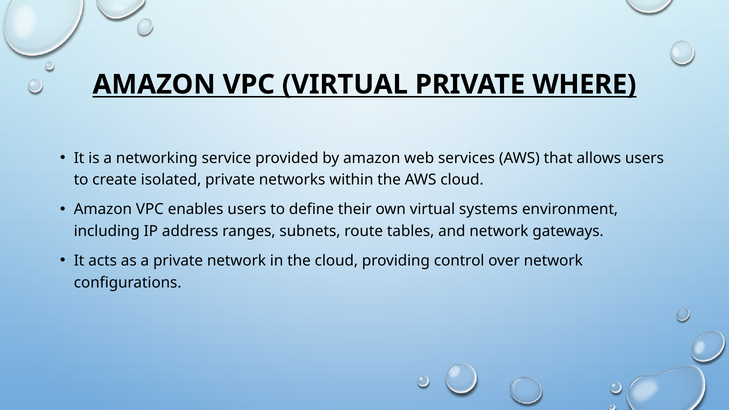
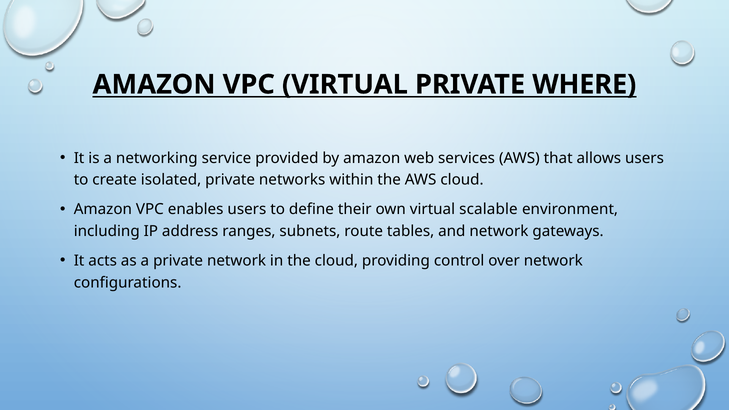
systems: systems -> scalable
